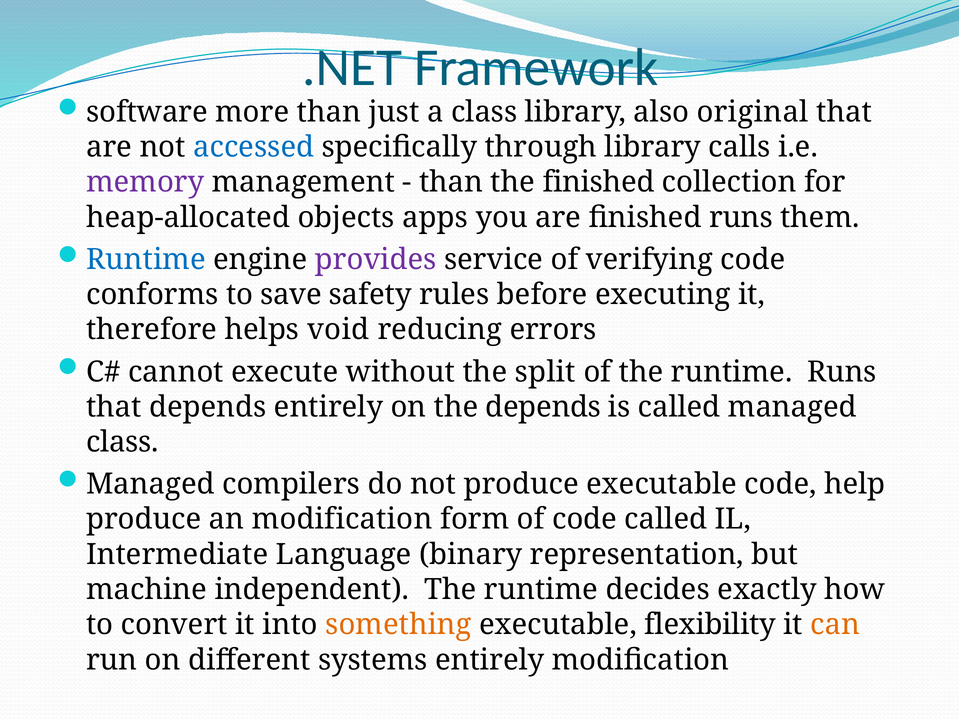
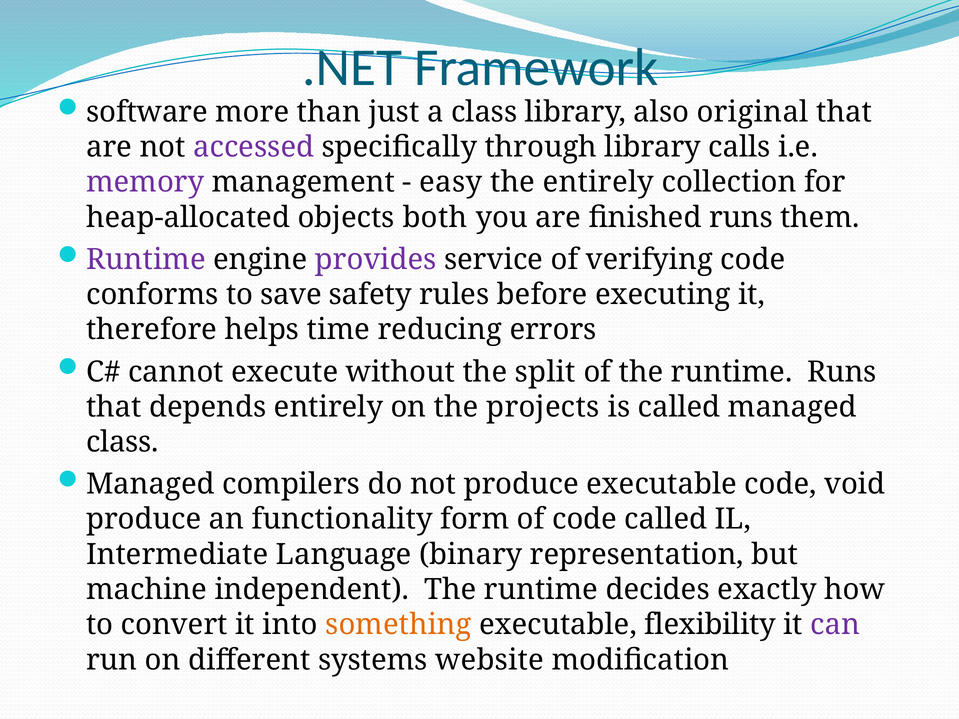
accessed colour: blue -> purple
than at (451, 182): than -> easy
the finished: finished -> entirely
apps: apps -> both
Runtime at (146, 260) colour: blue -> purple
void: void -> time
the depends: depends -> projects
help: help -> void
an modification: modification -> functionality
can colour: orange -> purple
systems entirely: entirely -> website
